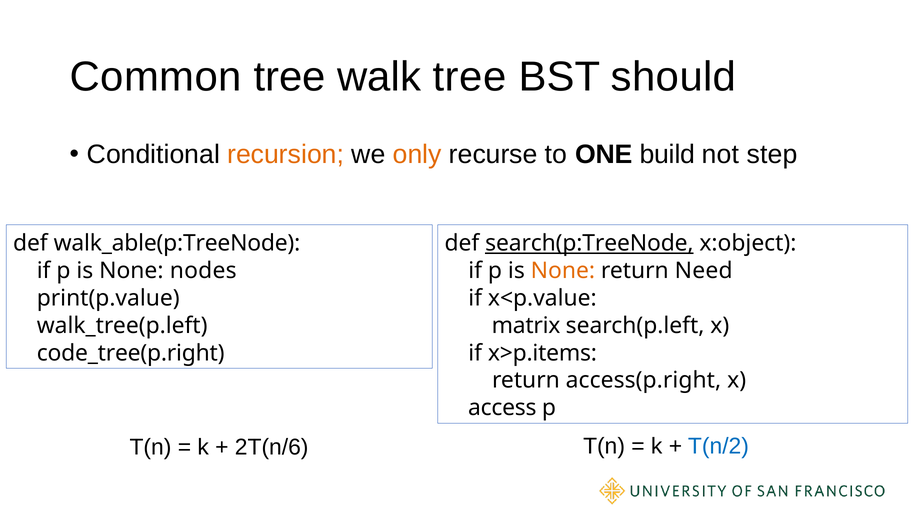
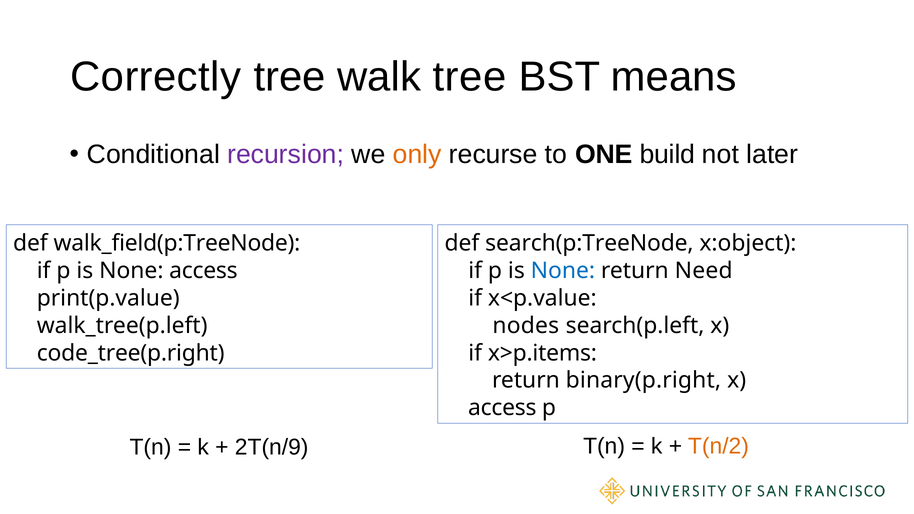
Common: Common -> Correctly
should: should -> means
recursion colour: orange -> purple
step: step -> later
walk_able(p:TreeNode: walk_able(p:TreeNode -> walk_field(p:TreeNode
search(p:TreeNode underline: present -> none
None nodes: nodes -> access
None at (563, 271) colour: orange -> blue
matrix: matrix -> nodes
access(p.right: access(p.right -> binary(p.right
2T(n/6: 2T(n/6 -> 2T(n/9
T(n/2 colour: blue -> orange
